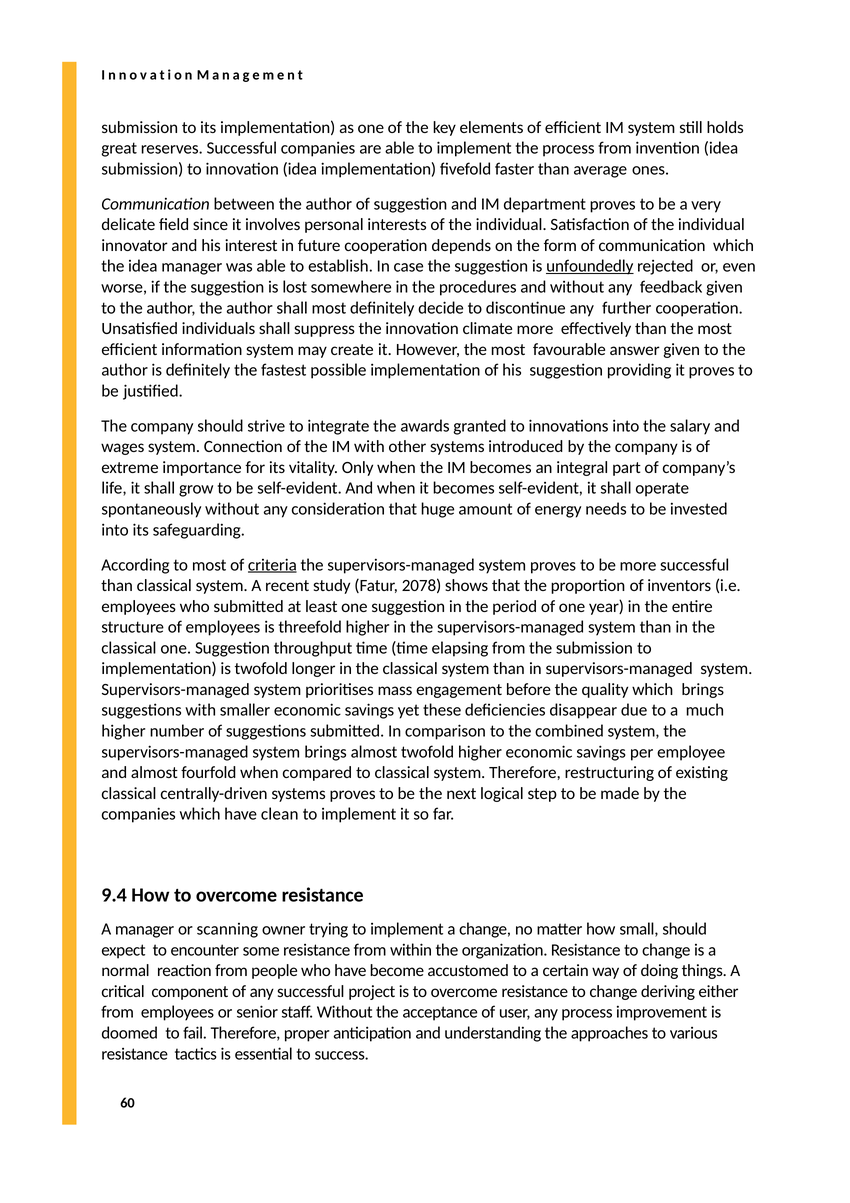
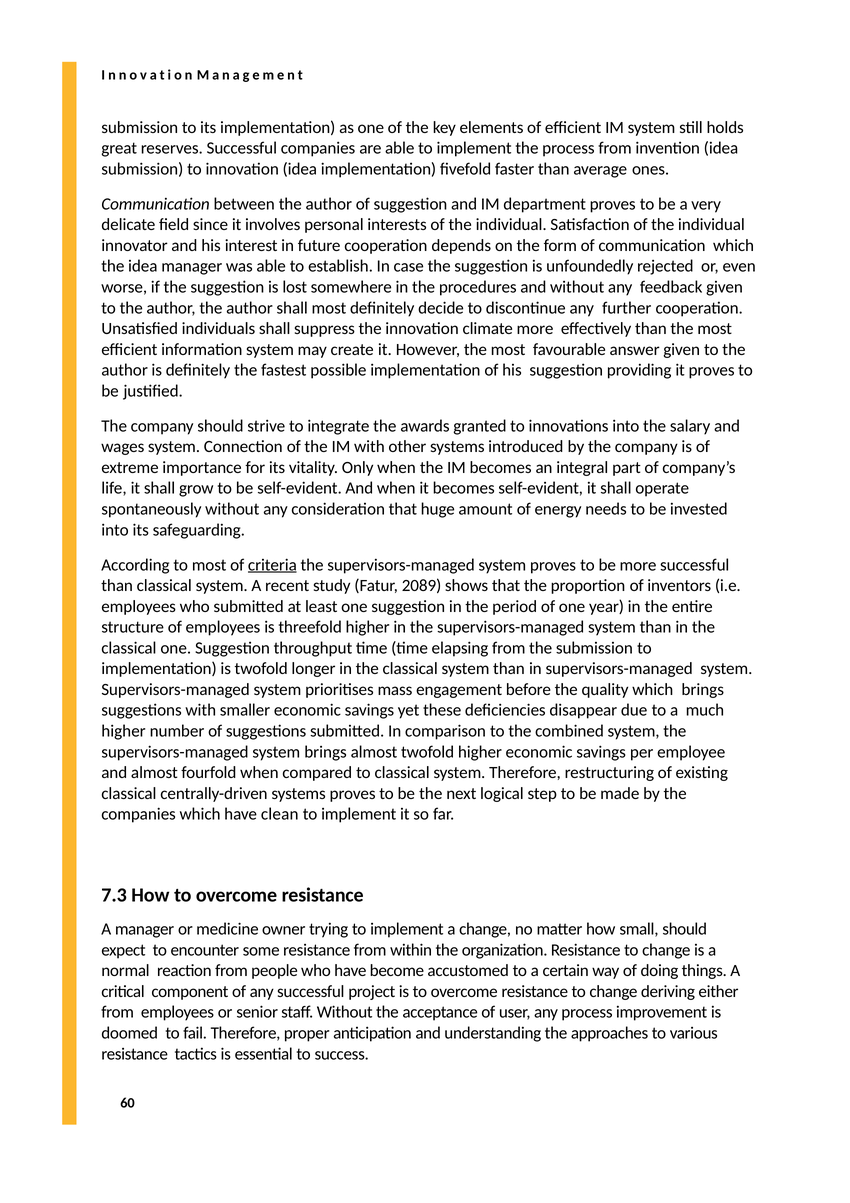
unfoundedly underline: present -> none
2078: 2078 -> 2089
9.4: 9.4 -> 7.3
scanning: scanning -> medicine
